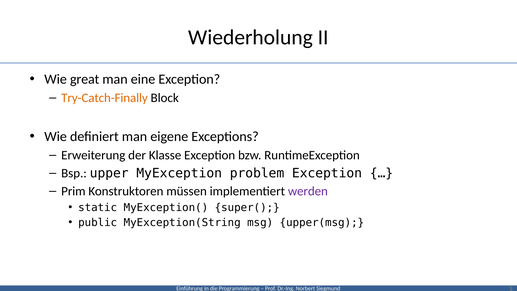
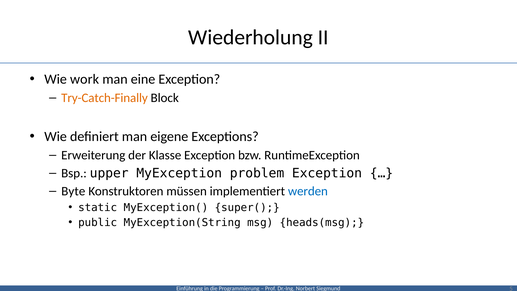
great: great -> work
Prim: Prim -> Byte
werden colour: purple -> blue
upper(msg: upper(msg -> heads(msg
